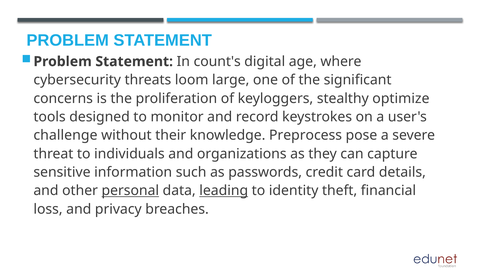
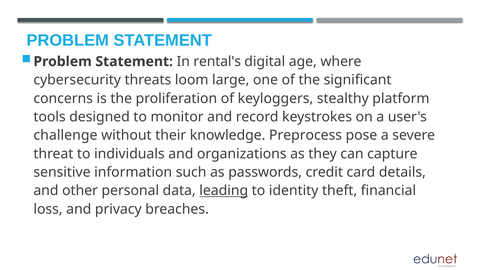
count's: count's -> rental's
optimize: optimize -> platform
personal underline: present -> none
